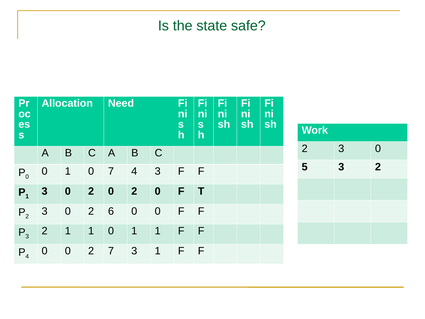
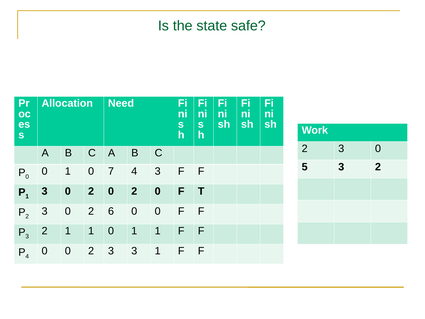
0 2 7: 7 -> 3
